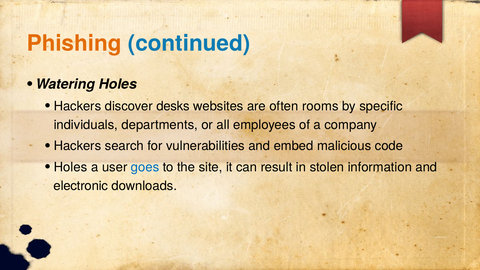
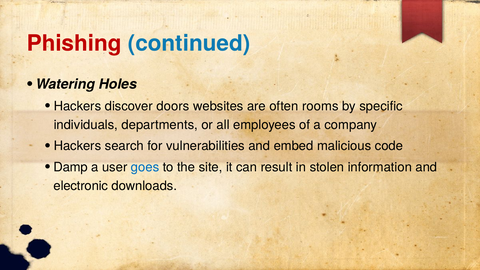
Phishing colour: orange -> red
desks: desks -> doors
Holes at (71, 167): Holes -> Damp
